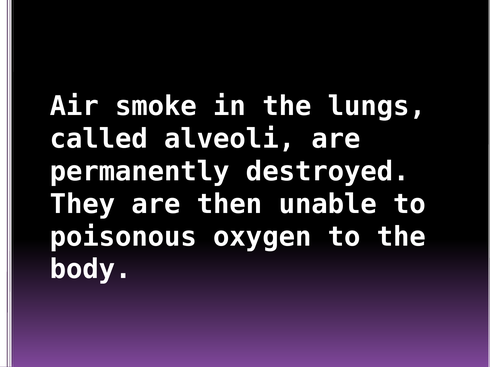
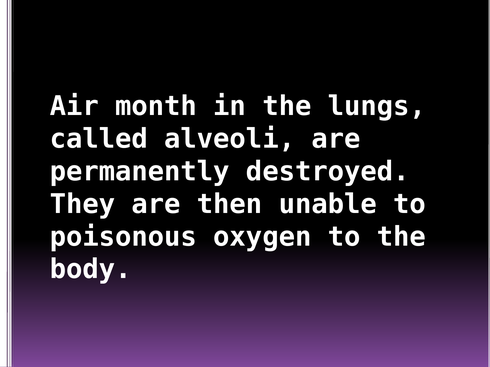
smoke: smoke -> month
